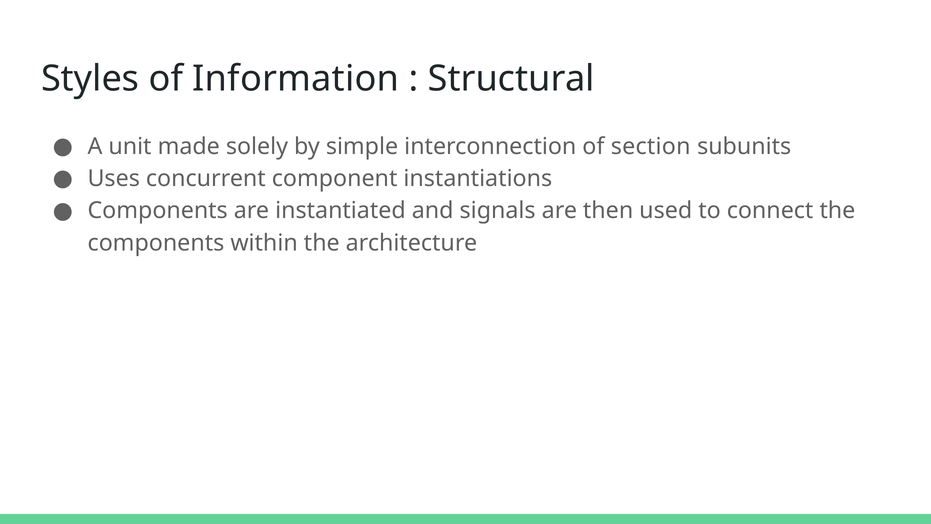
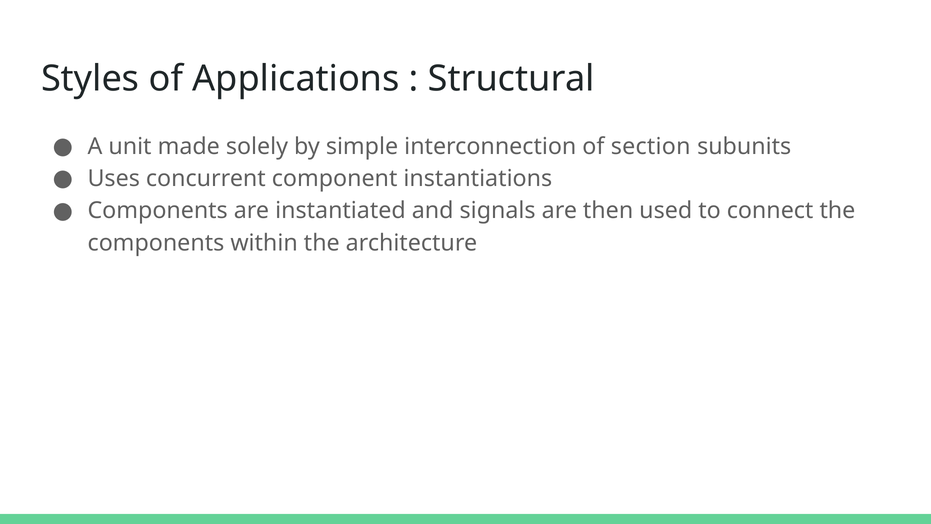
Information: Information -> Applications
